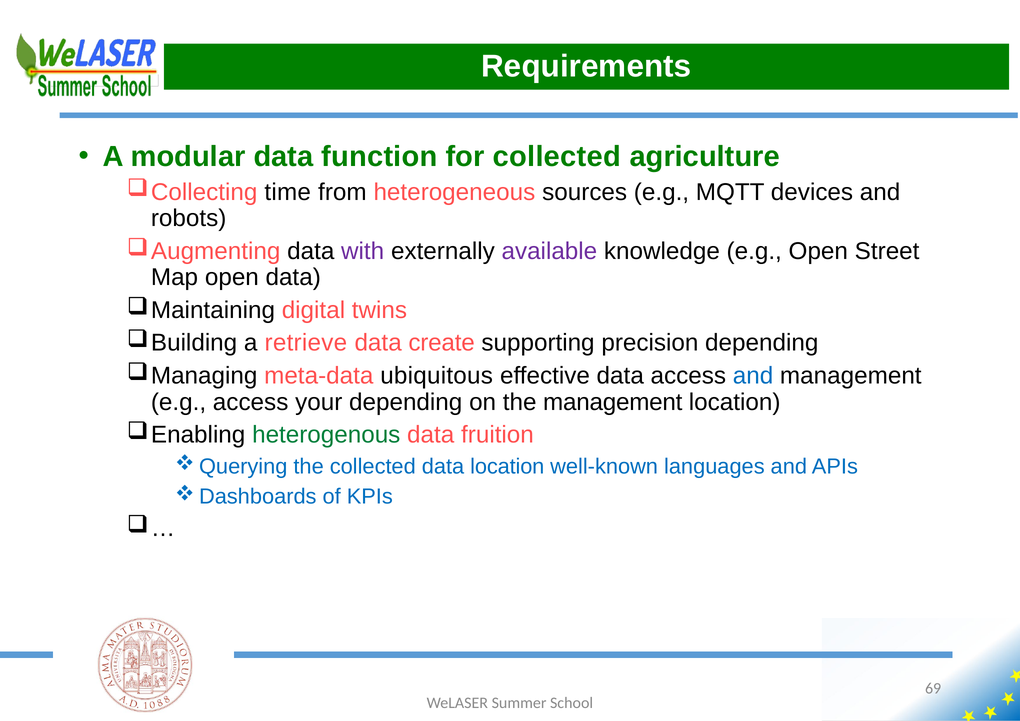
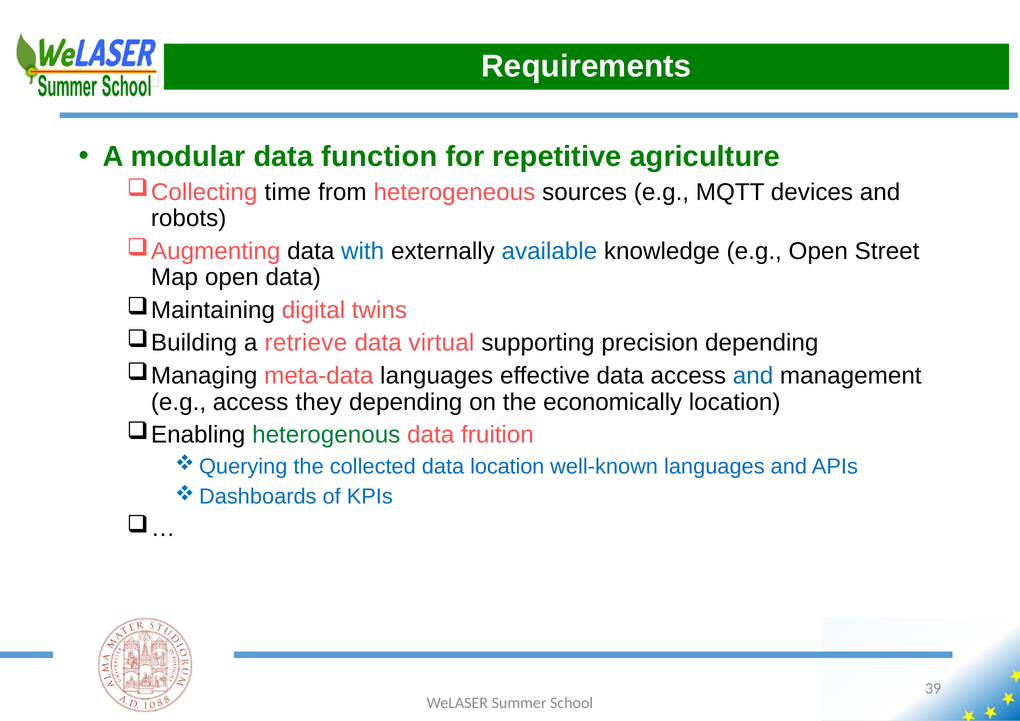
for collected: collected -> repetitive
with colour: purple -> blue
available colour: purple -> blue
create: create -> virtual
meta-data ubiquitous: ubiquitous -> languages
your: your -> they
the management: management -> economically
69: 69 -> 39
